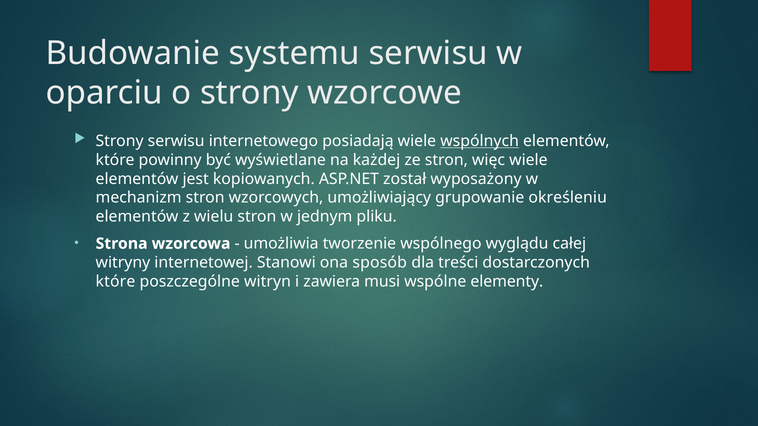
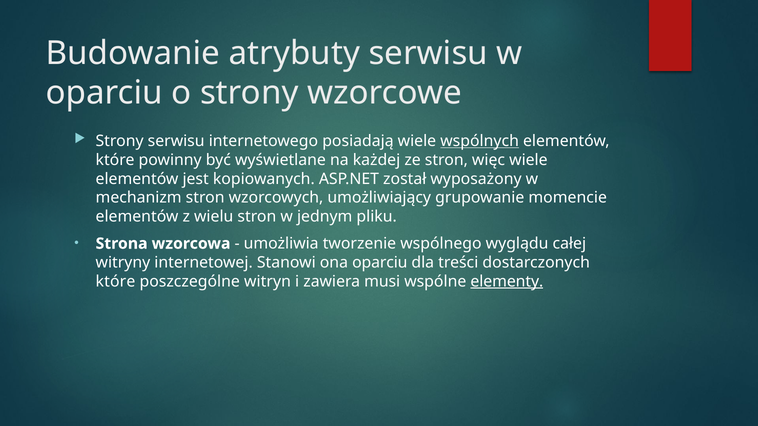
systemu: systemu -> atrybuty
określeniu: określeniu -> momencie
ona sposób: sposób -> oparciu
elementy underline: none -> present
